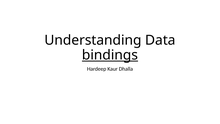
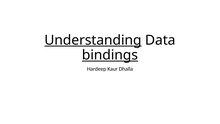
Understanding underline: none -> present
